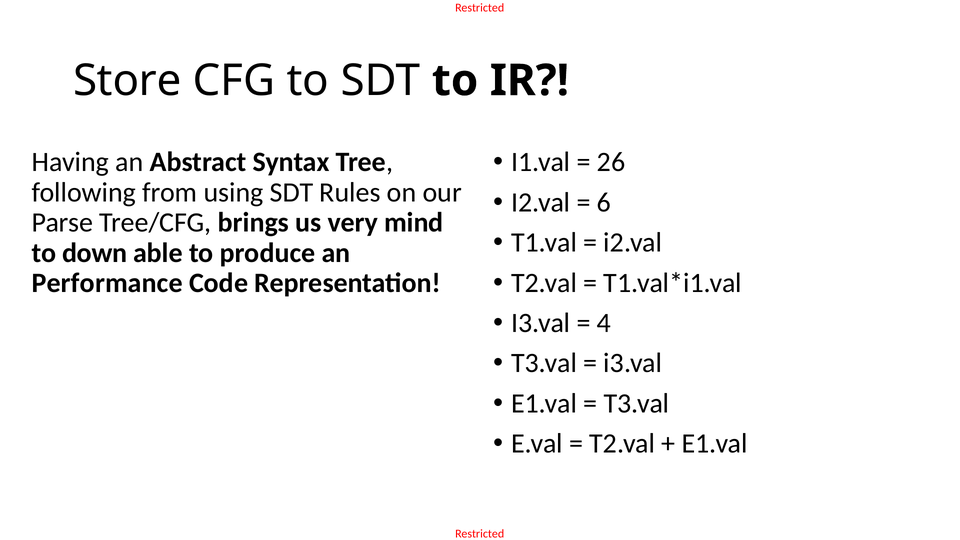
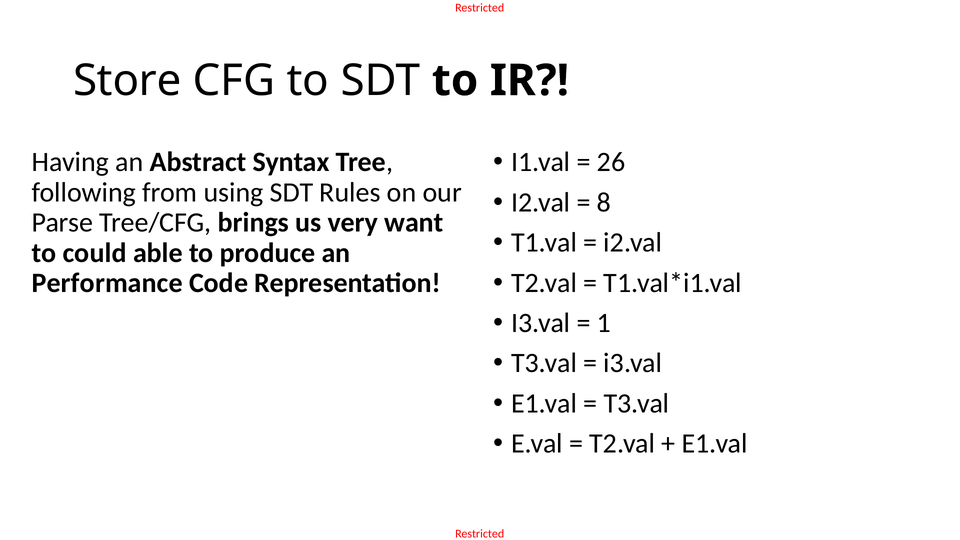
6: 6 -> 8
mind: mind -> want
down: down -> could
4: 4 -> 1
